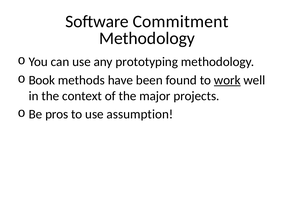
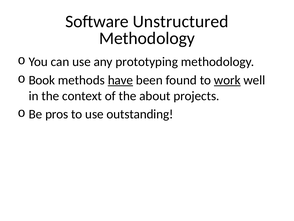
Commitment: Commitment -> Unstructured
have underline: none -> present
major: major -> about
assumption: assumption -> outstanding
